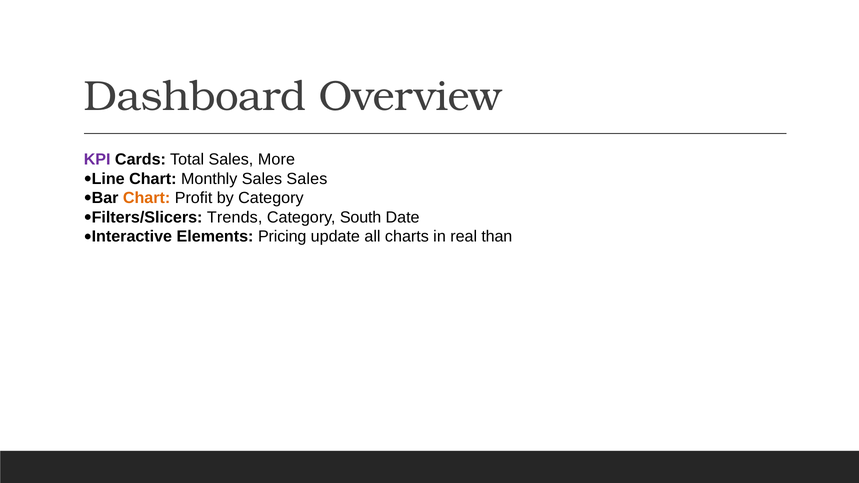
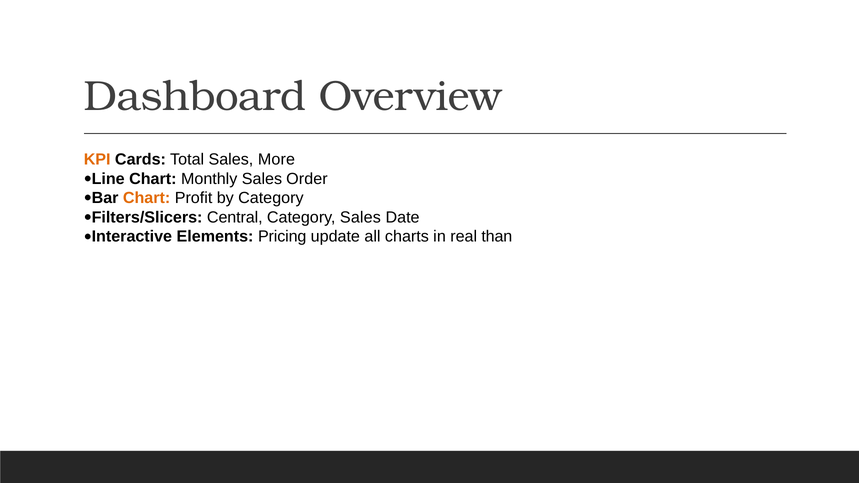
KPI colour: purple -> orange
Sales Sales: Sales -> Order
Trends: Trends -> Central
Category South: South -> Sales
